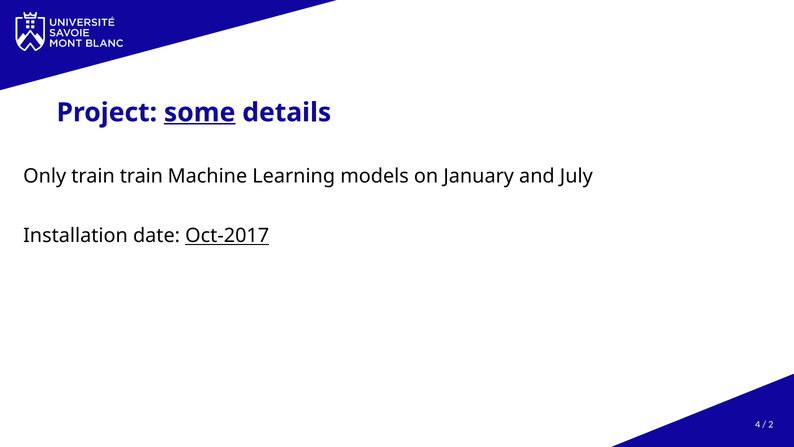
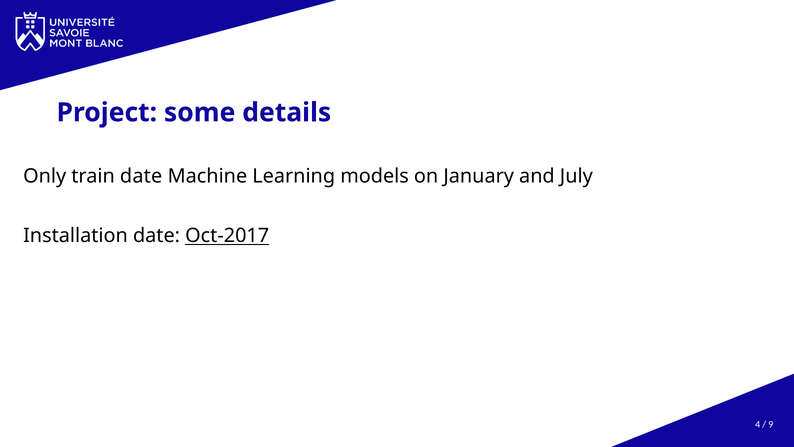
some underline: present -> none
train train: train -> date
2: 2 -> 9
